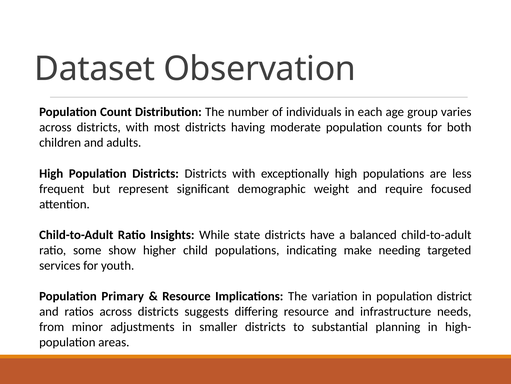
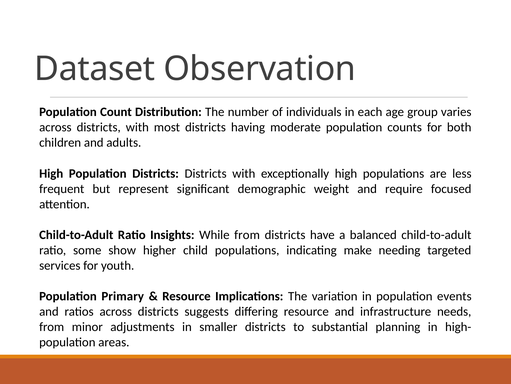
While state: state -> from
district: district -> events
